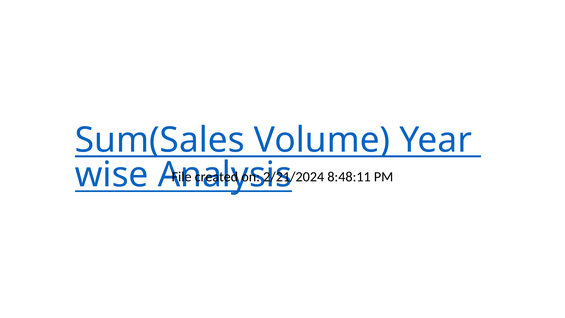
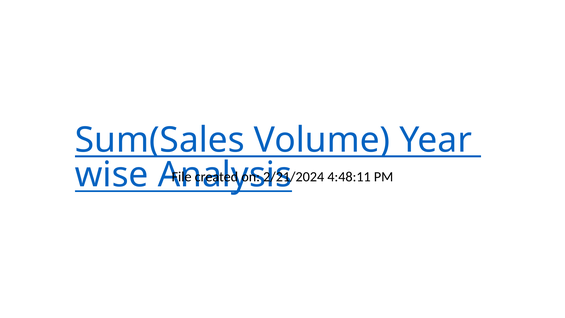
8:48:11: 8:48:11 -> 4:48:11
